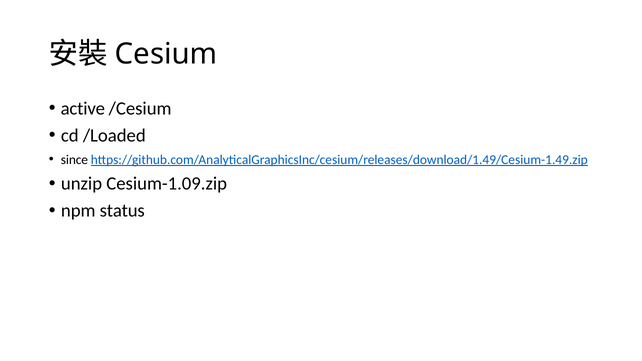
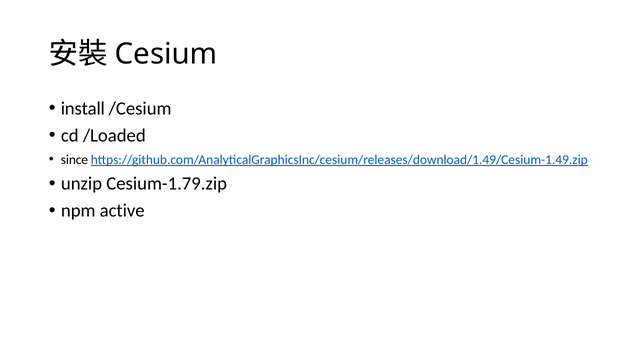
active: active -> install
Cesium-1.09.zip: Cesium-1.09.zip -> Cesium-1.79.zip
status: status -> active
